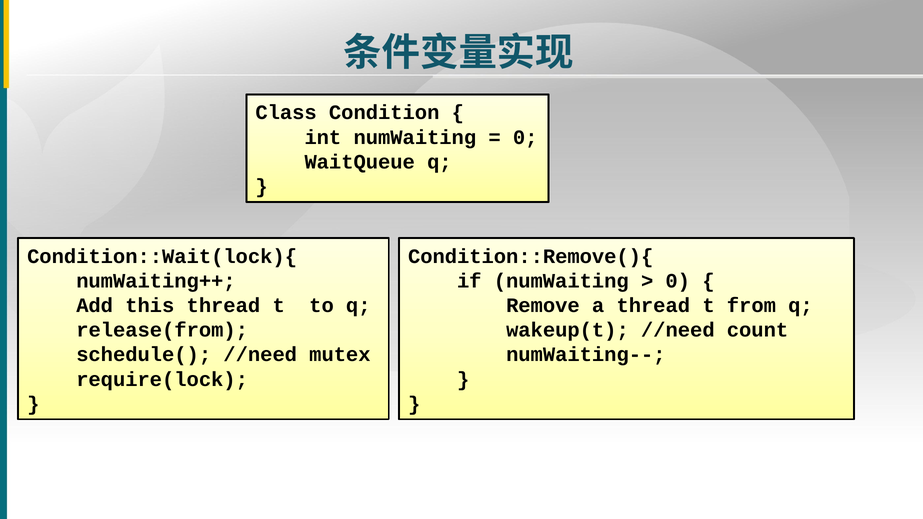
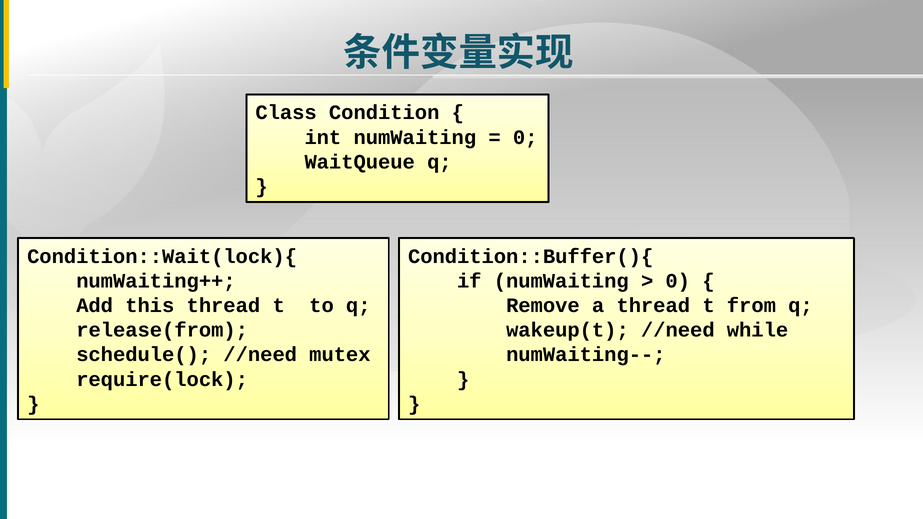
Condition::Remove(){: Condition::Remove(){ -> Condition::Buffer(){
count: count -> while
